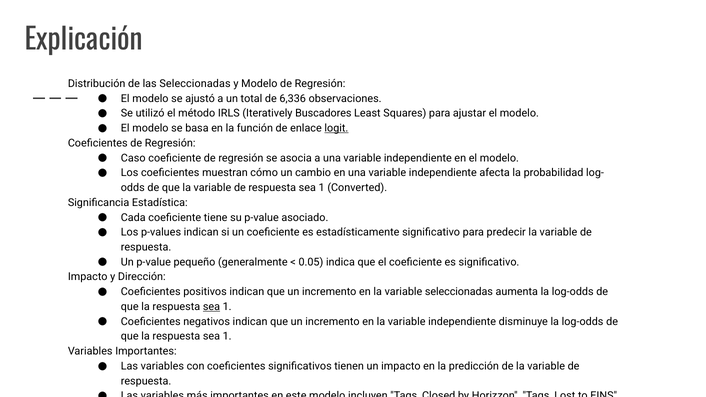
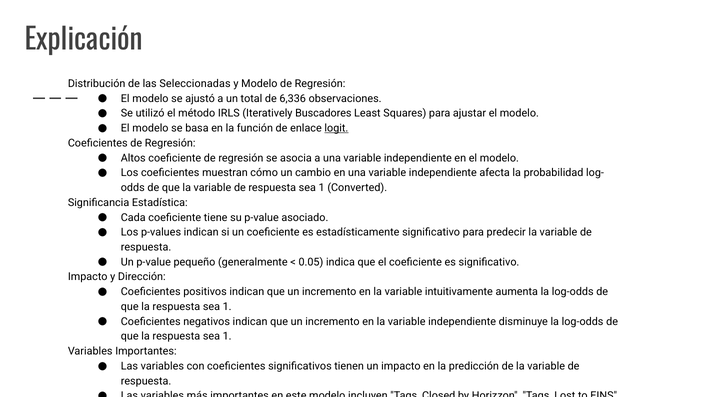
Caso at (133, 158): Caso -> Altos
variable seleccionadas: seleccionadas -> intuitivamente
sea at (211, 307) underline: present -> none
